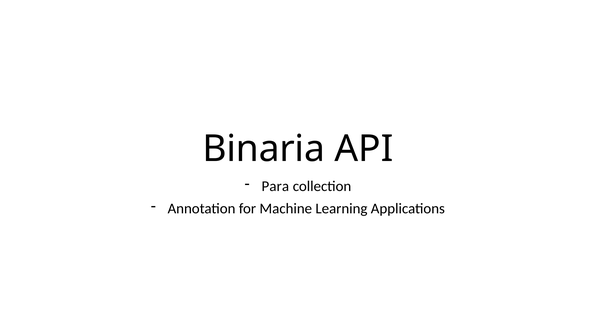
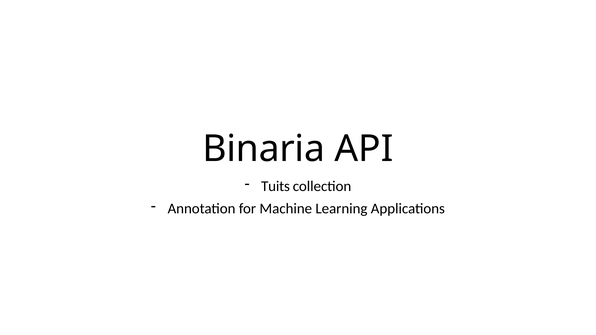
Para: Para -> Tuits
